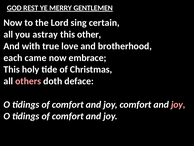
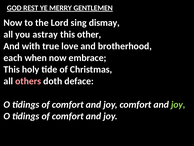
certain: certain -> dismay
came: came -> when
joy at (178, 104) colour: pink -> light green
